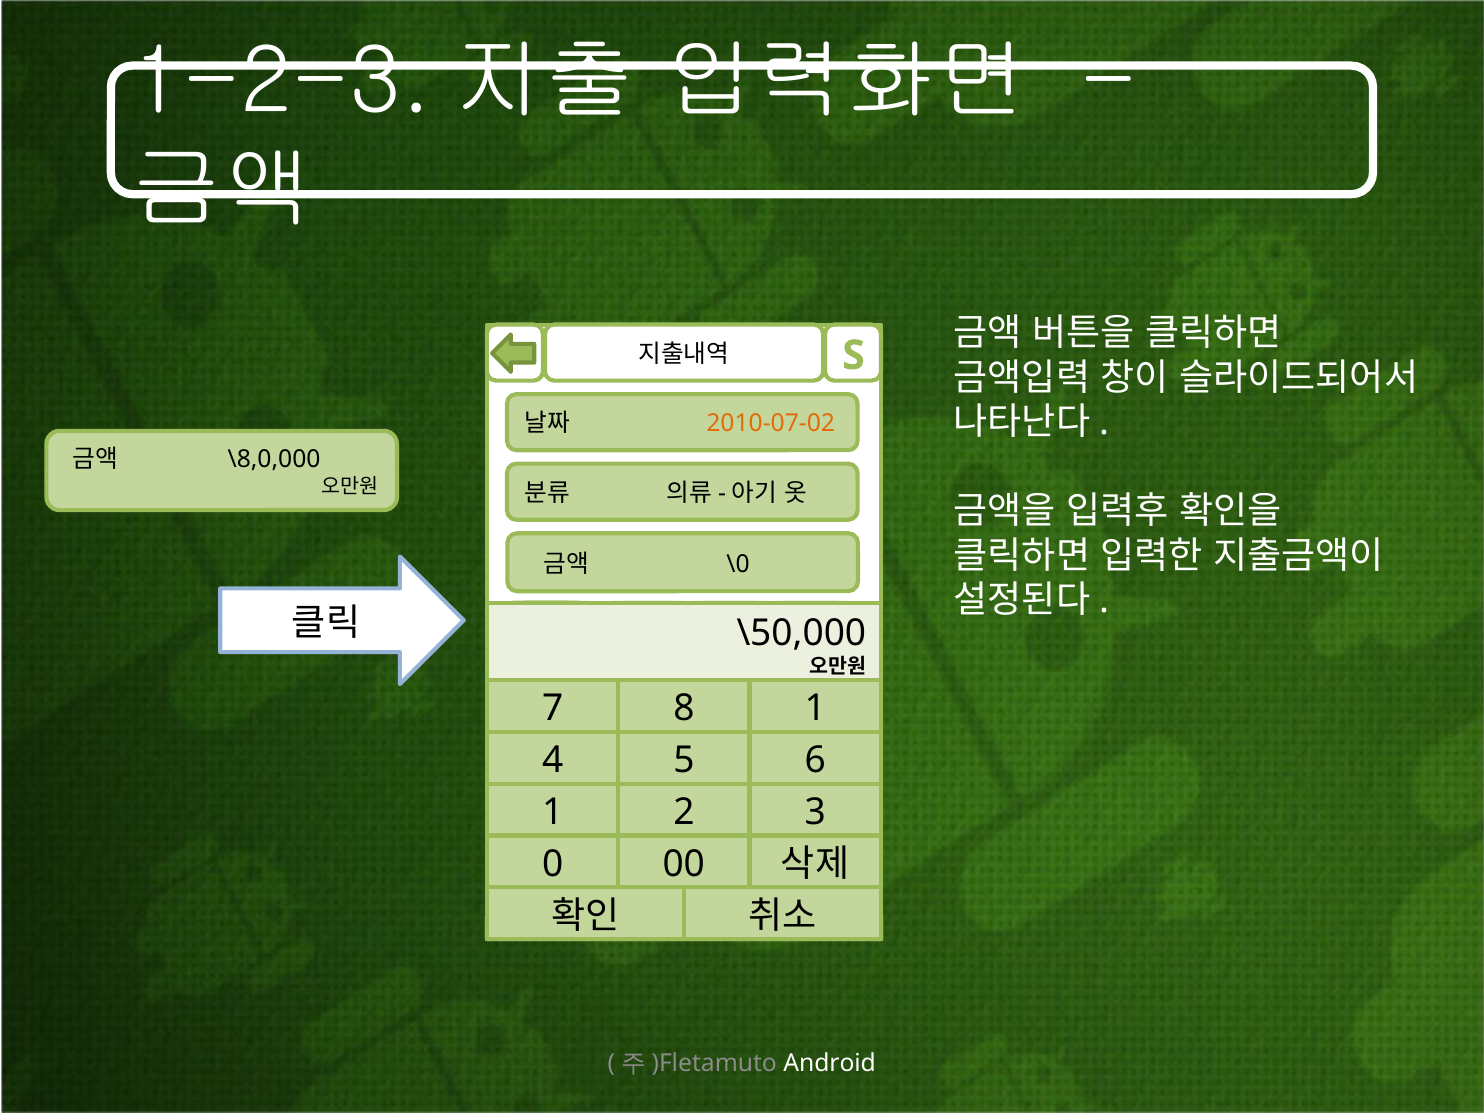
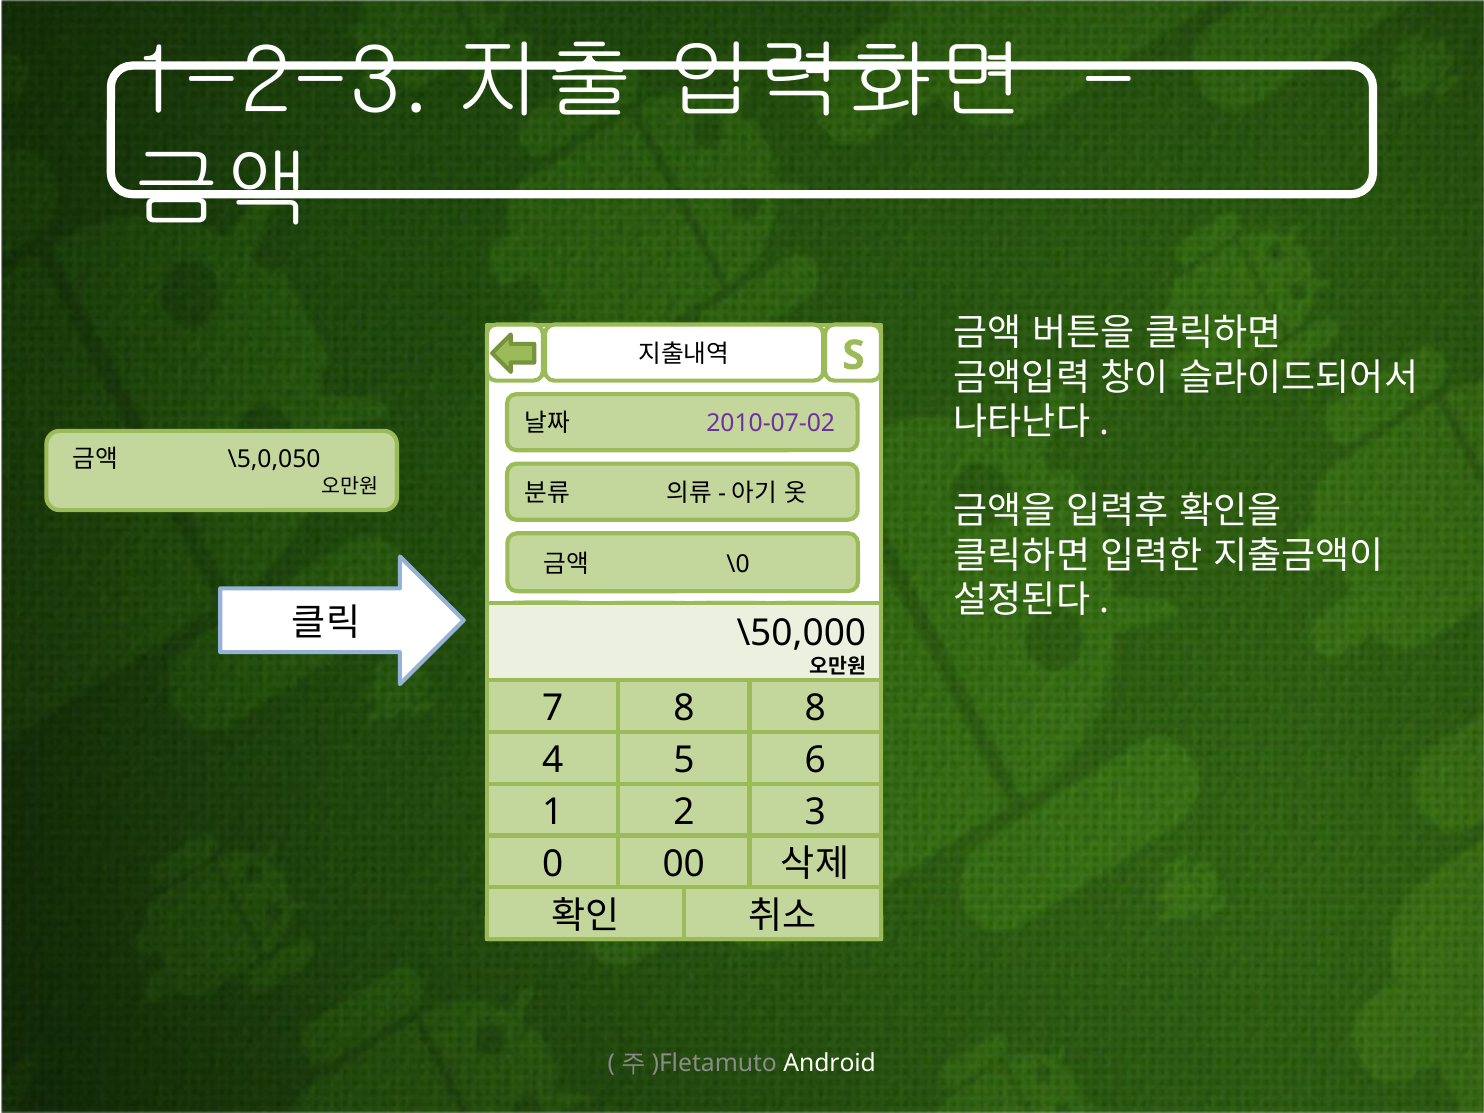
2010-07-02 colour: orange -> purple
\8,0,000: \8,0,000 -> \5,0,050
8 1: 1 -> 8
